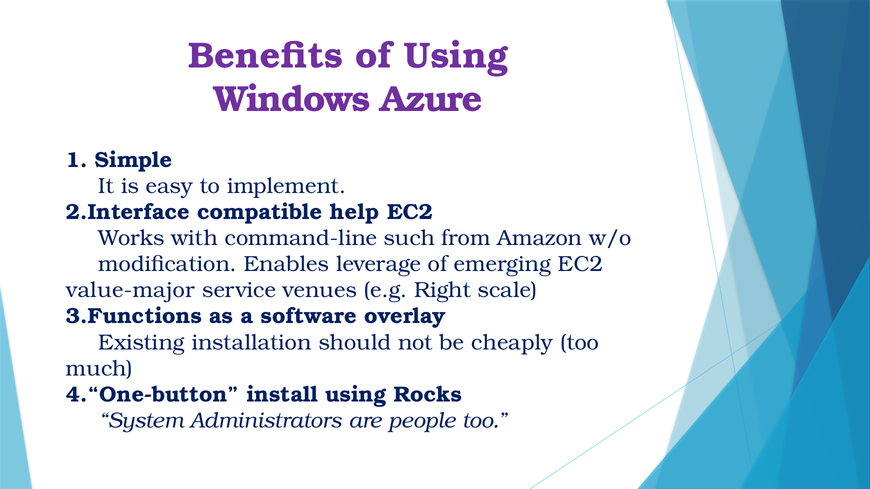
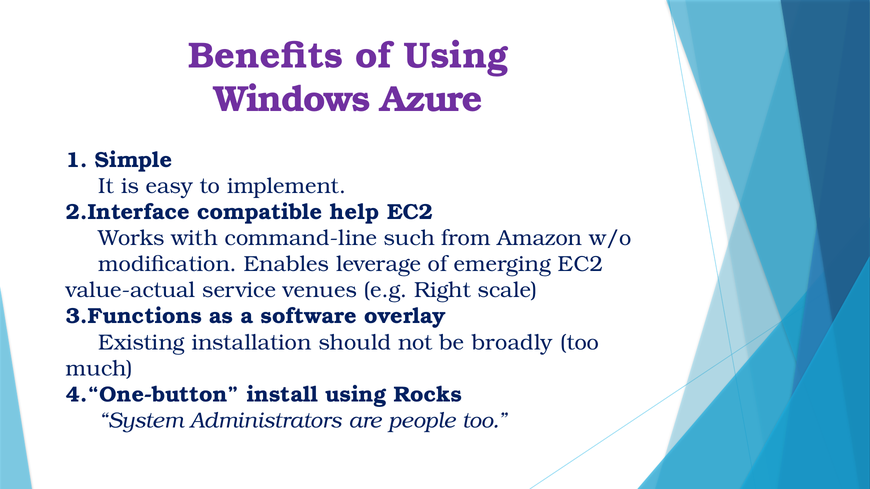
value-major: value-major -> value-actual
cheaply: cheaply -> broadly
